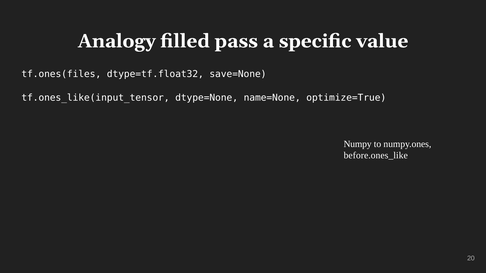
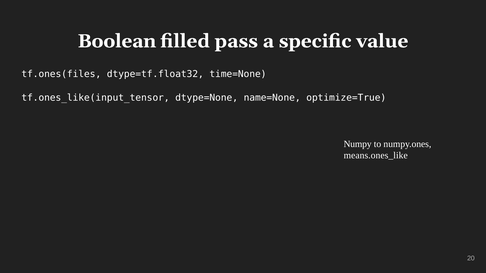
Analogy: Analogy -> Boolean
save=None: save=None -> time=None
before.ones_like: before.ones_like -> means.ones_like
